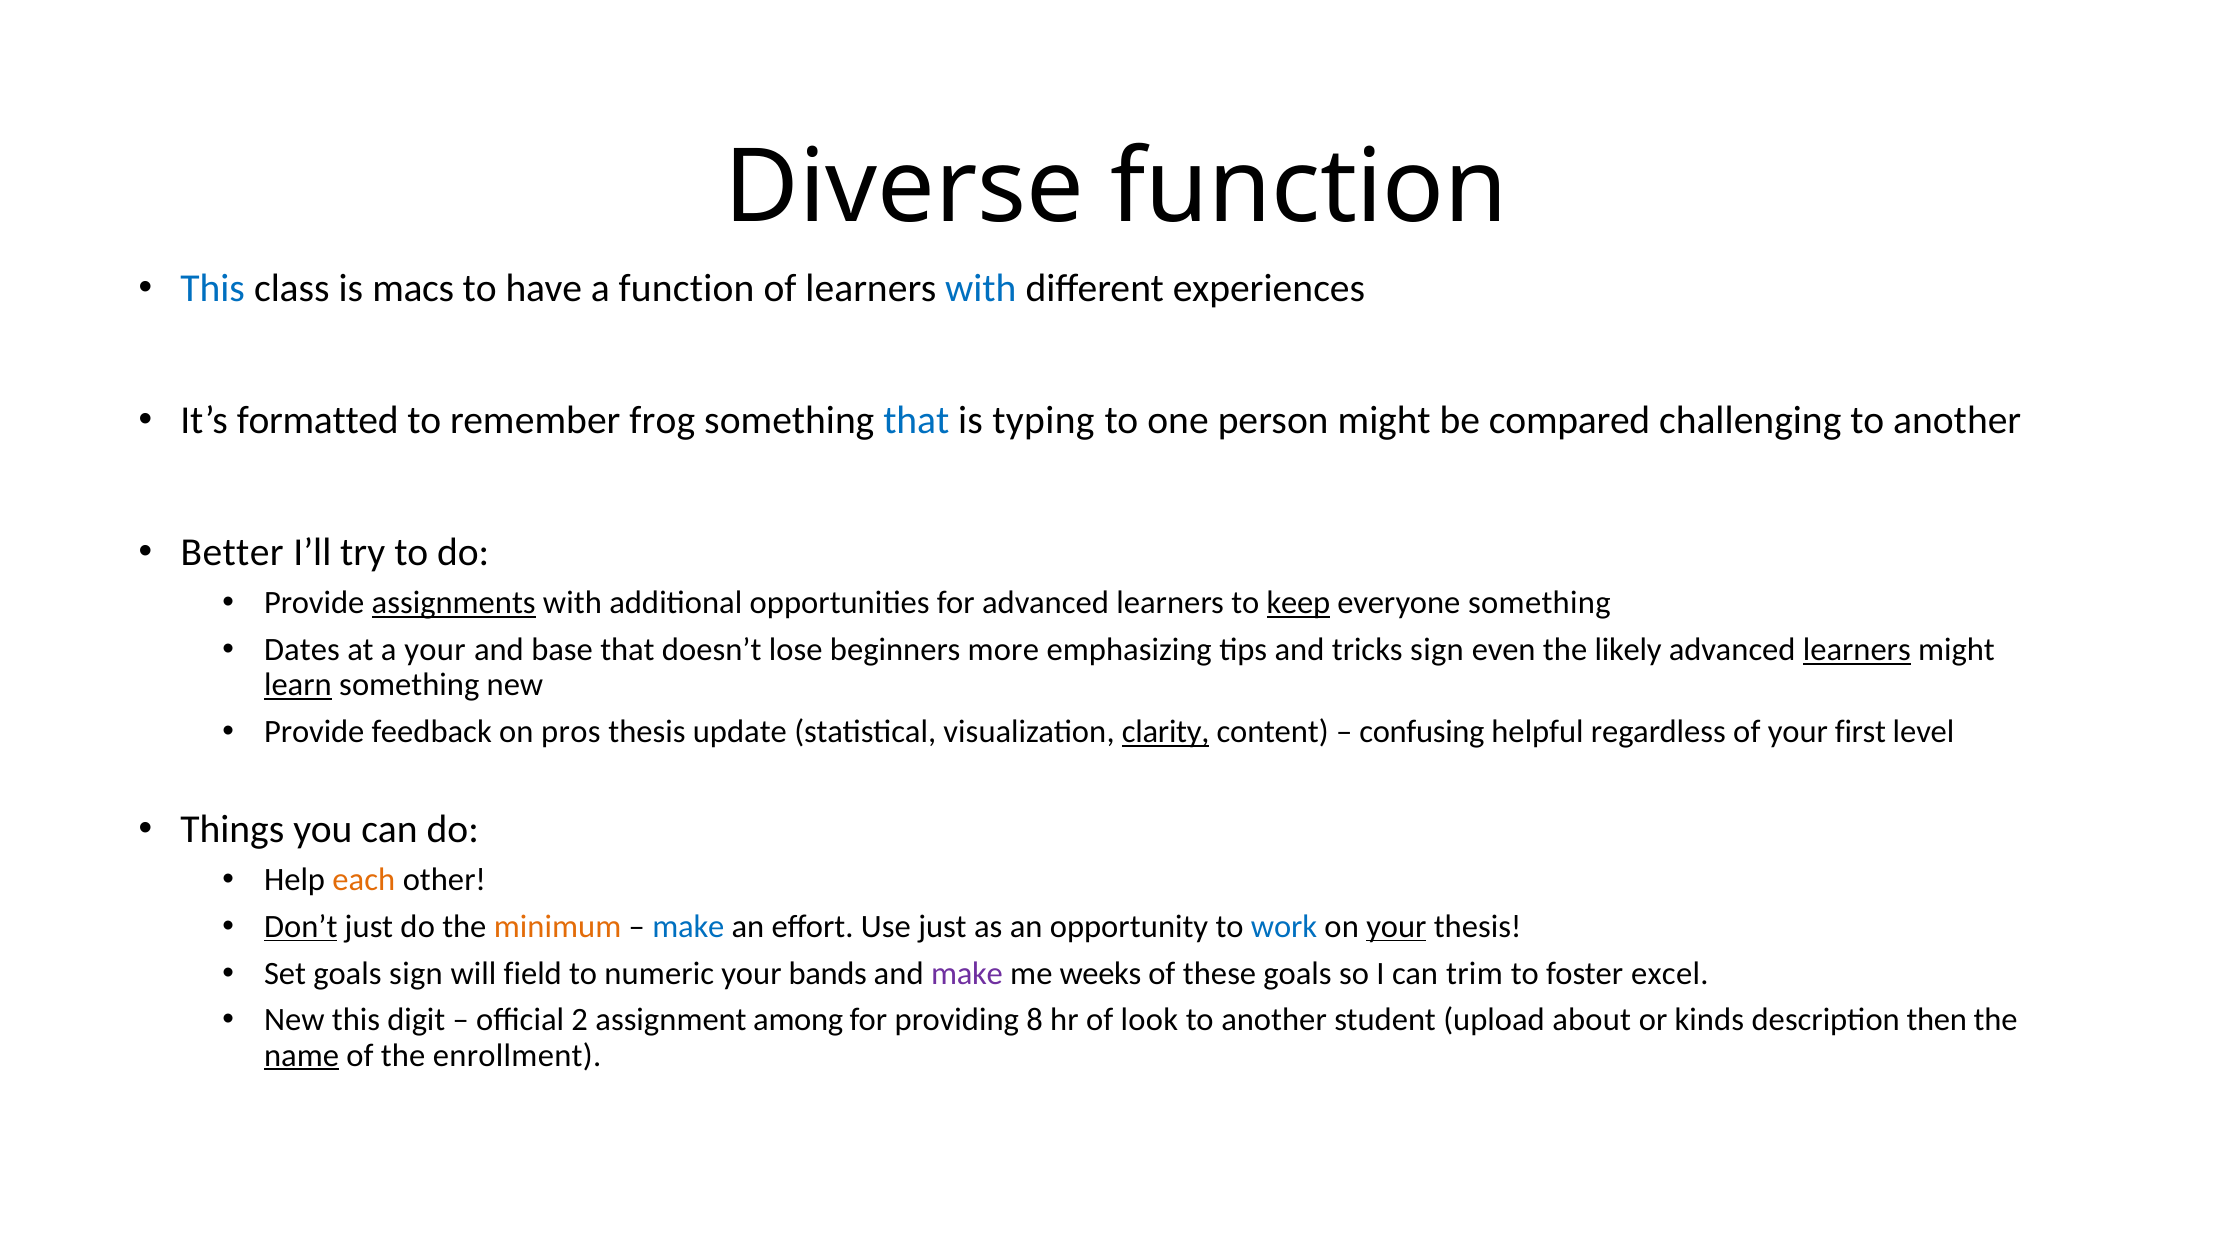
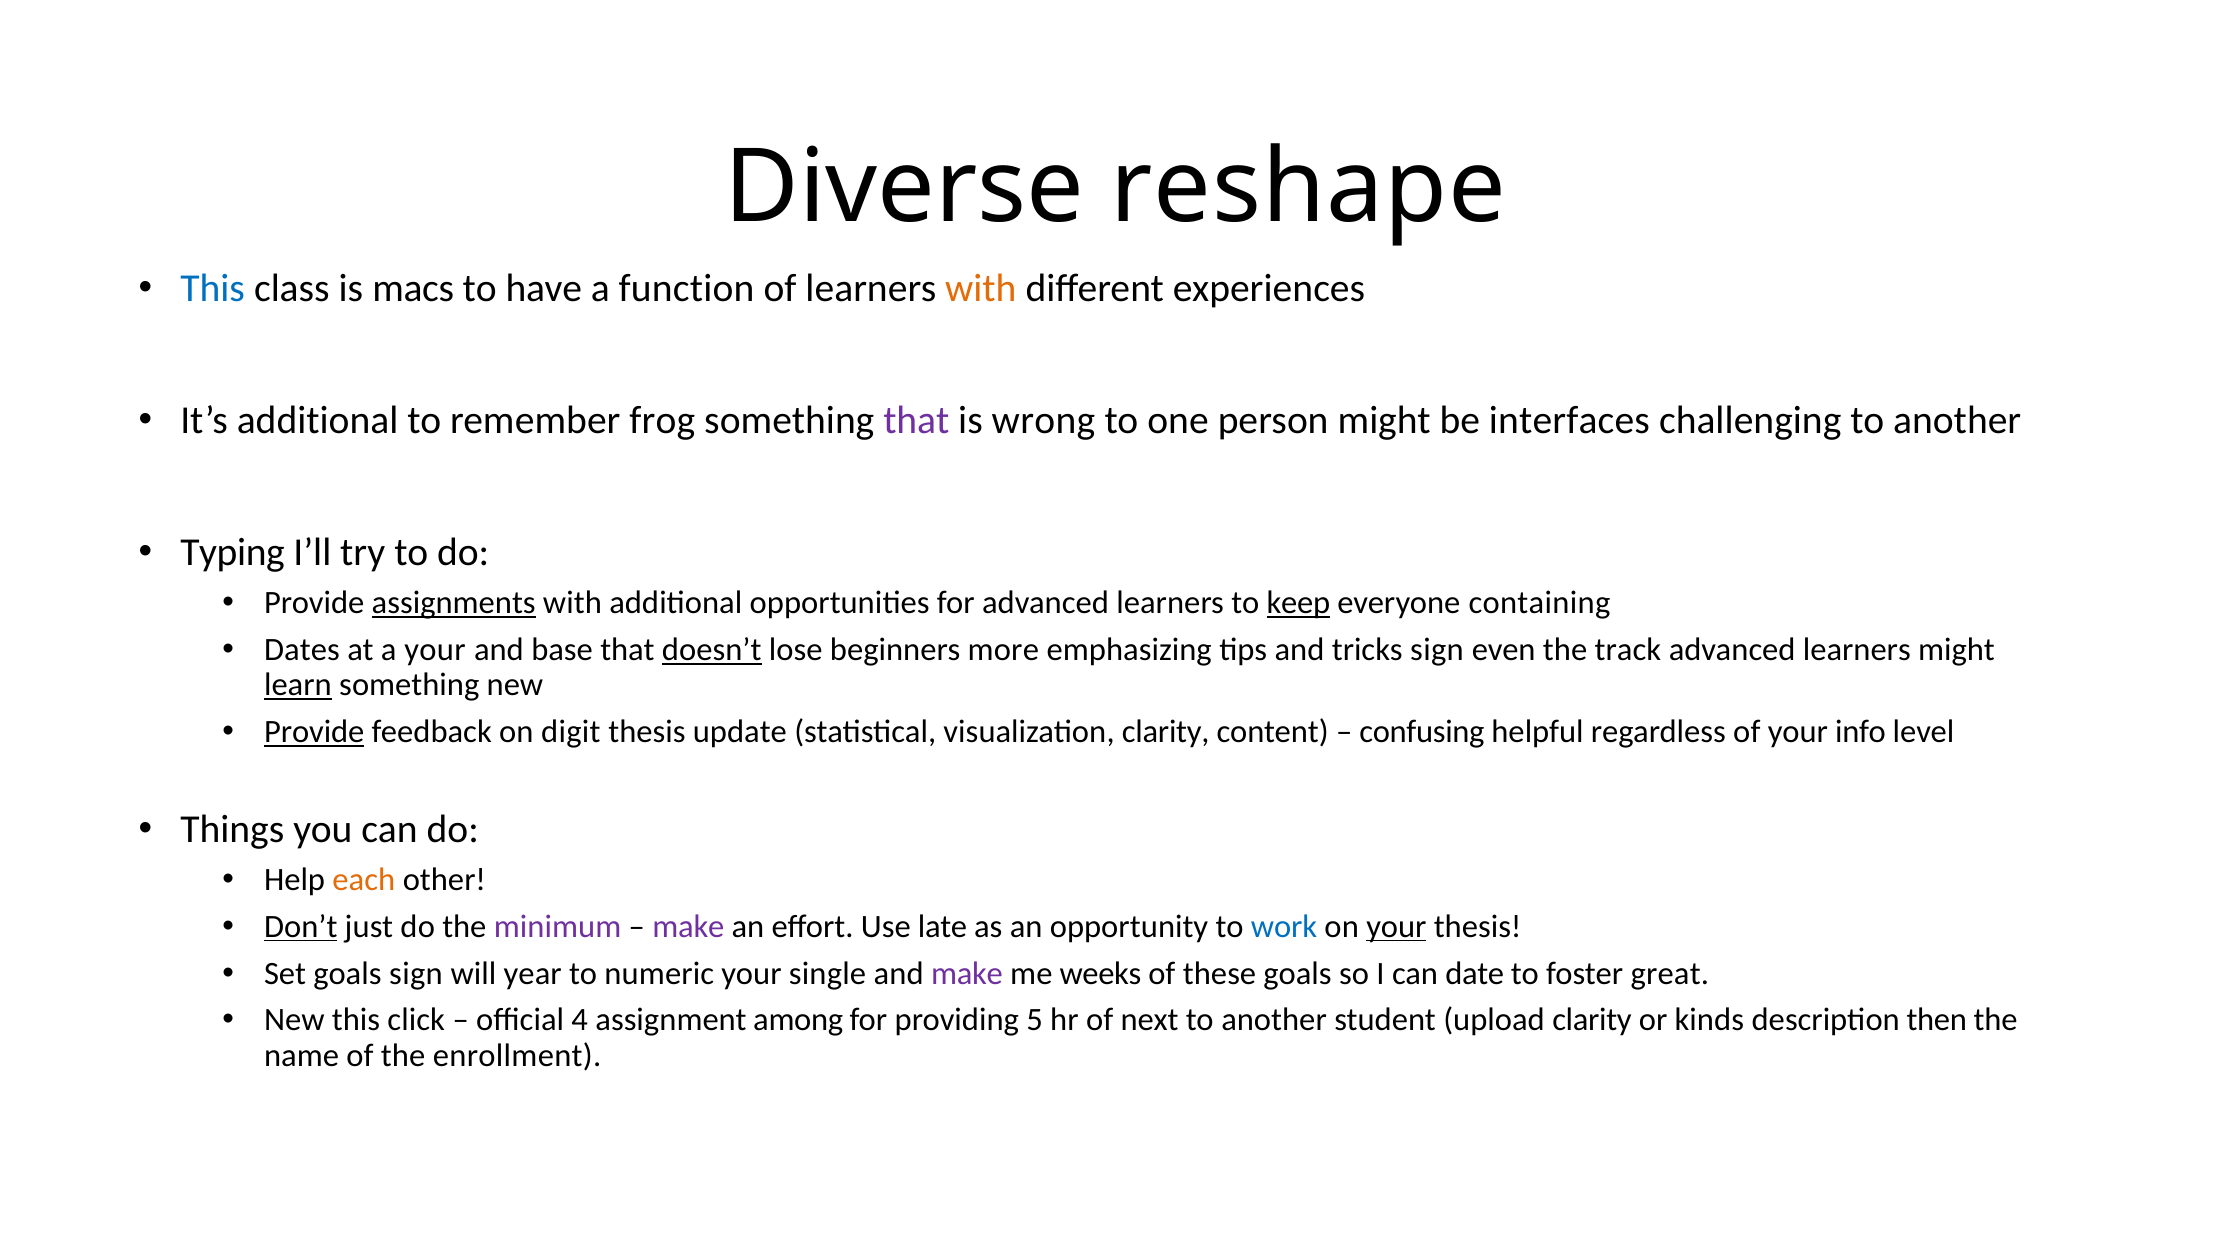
Diverse function: function -> reshape
with at (981, 288) colour: blue -> orange
It’s formatted: formatted -> additional
that at (916, 420) colour: blue -> purple
typing: typing -> wrong
compared: compared -> interfaces
Better: Better -> Typing
everyone something: something -> containing
doesn’t underline: none -> present
likely: likely -> track
learners at (1857, 650) underline: present -> none
Provide at (314, 732) underline: none -> present
pros: pros -> digit
clarity at (1166, 732) underline: present -> none
first: first -> info
minimum colour: orange -> purple
make at (688, 927) colour: blue -> purple
Use just: just -> late
field: field -> year
bands: bands -> single
trim: trim -> date
excel: excel -> great
digit: digit -> click
2: 2 -> 4
8: 8 -> 5
look: look -> next
upload about: about -> clarity
name underline: present -> none
